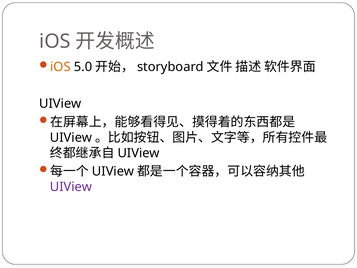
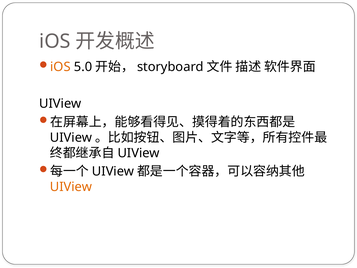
UIView at (71, 187) colour: purple -> orange
